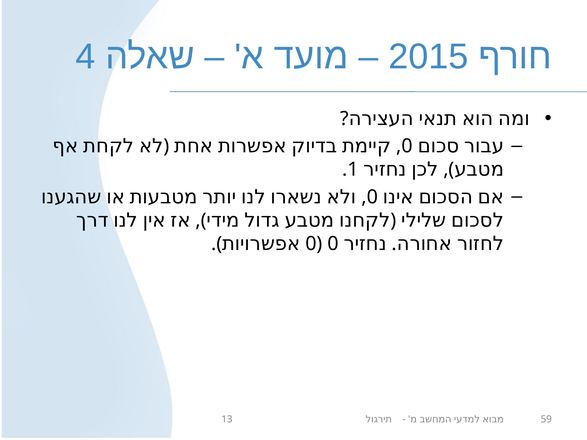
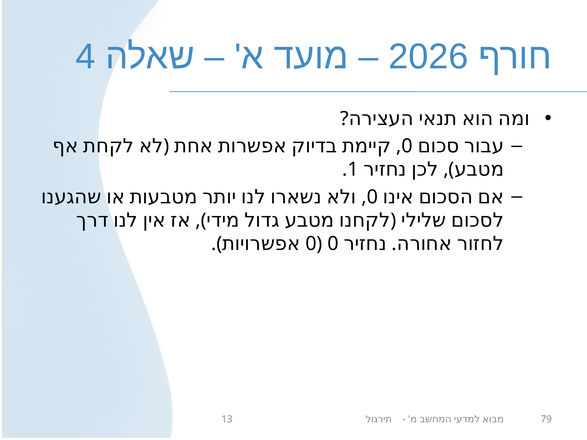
2015: 2015 -> 2026
59: 59 -> 79
